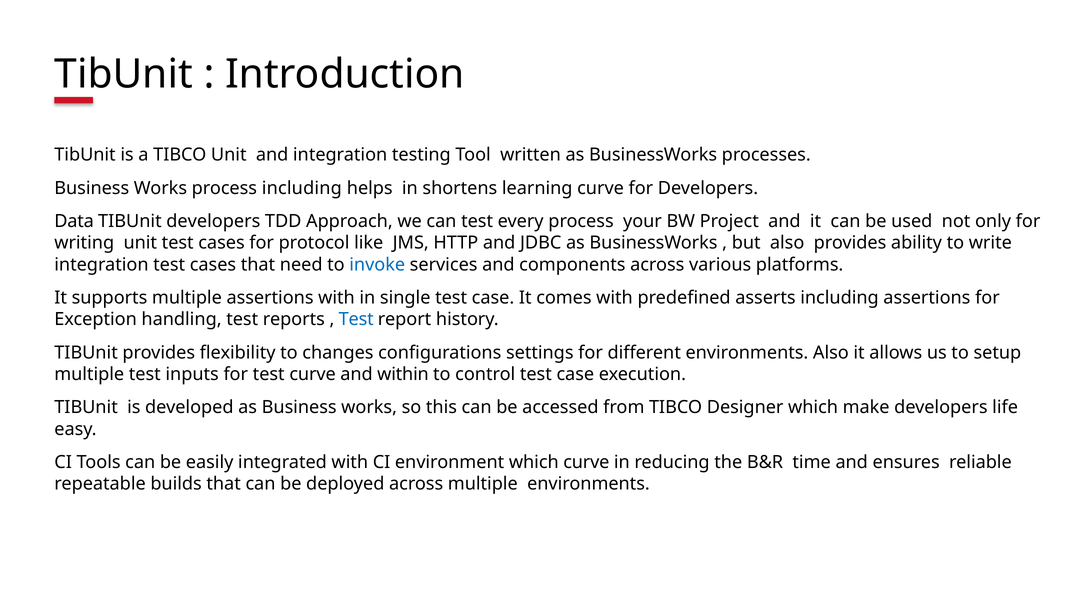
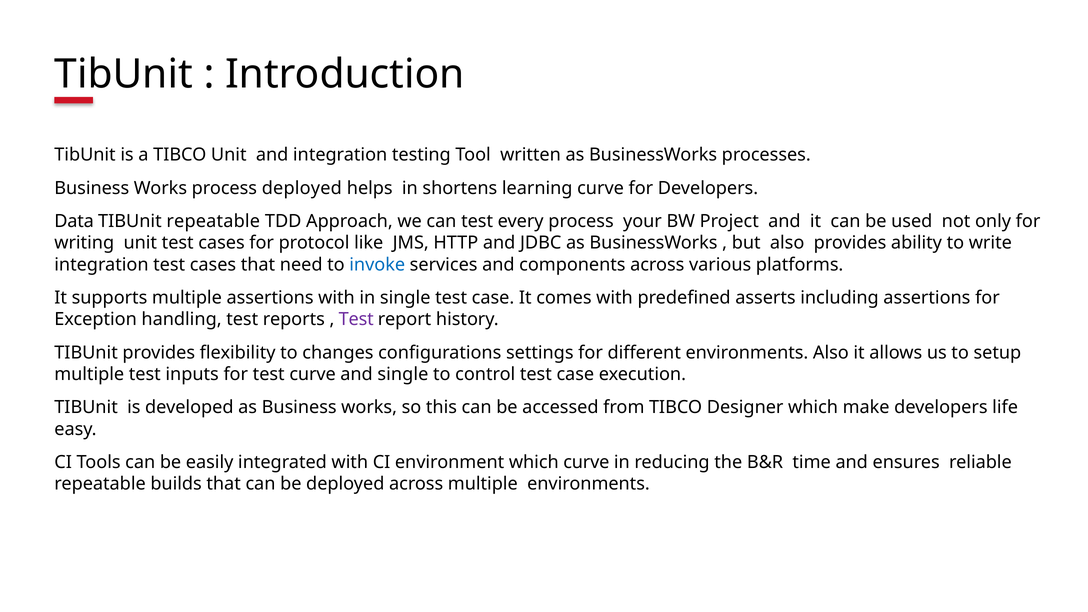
process including: including -> deployed
TIBUnit developers: developers -> repeatable
Test at (356, 320) colour: blue -> purple
and within: within -> single
